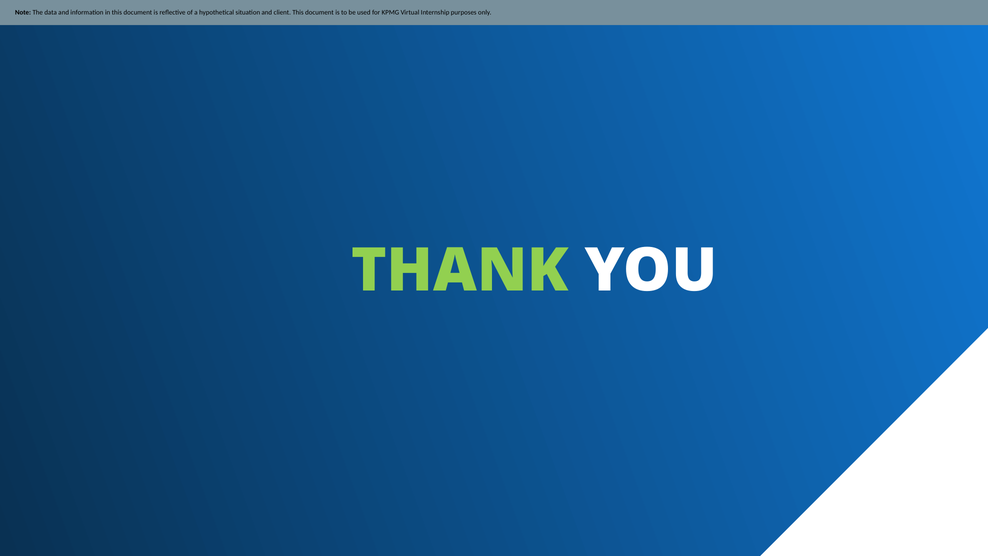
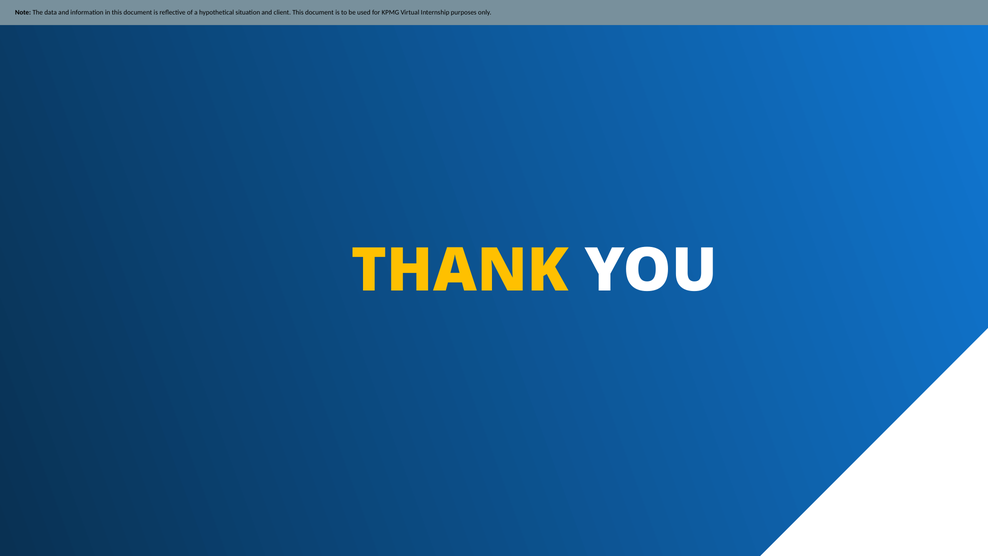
THANK colour: light green -> yellow
